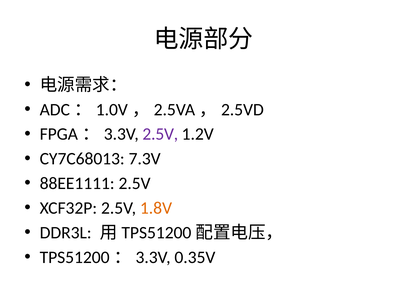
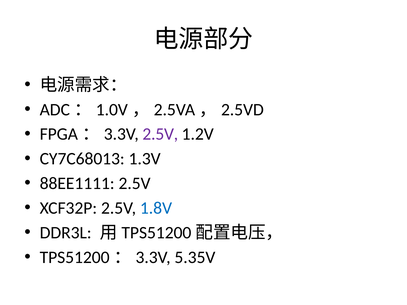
7.3V: 7.3V -> 1.3V
1.8V colour: orange -> blue
0.35V: 0.35V -> 5.35V
